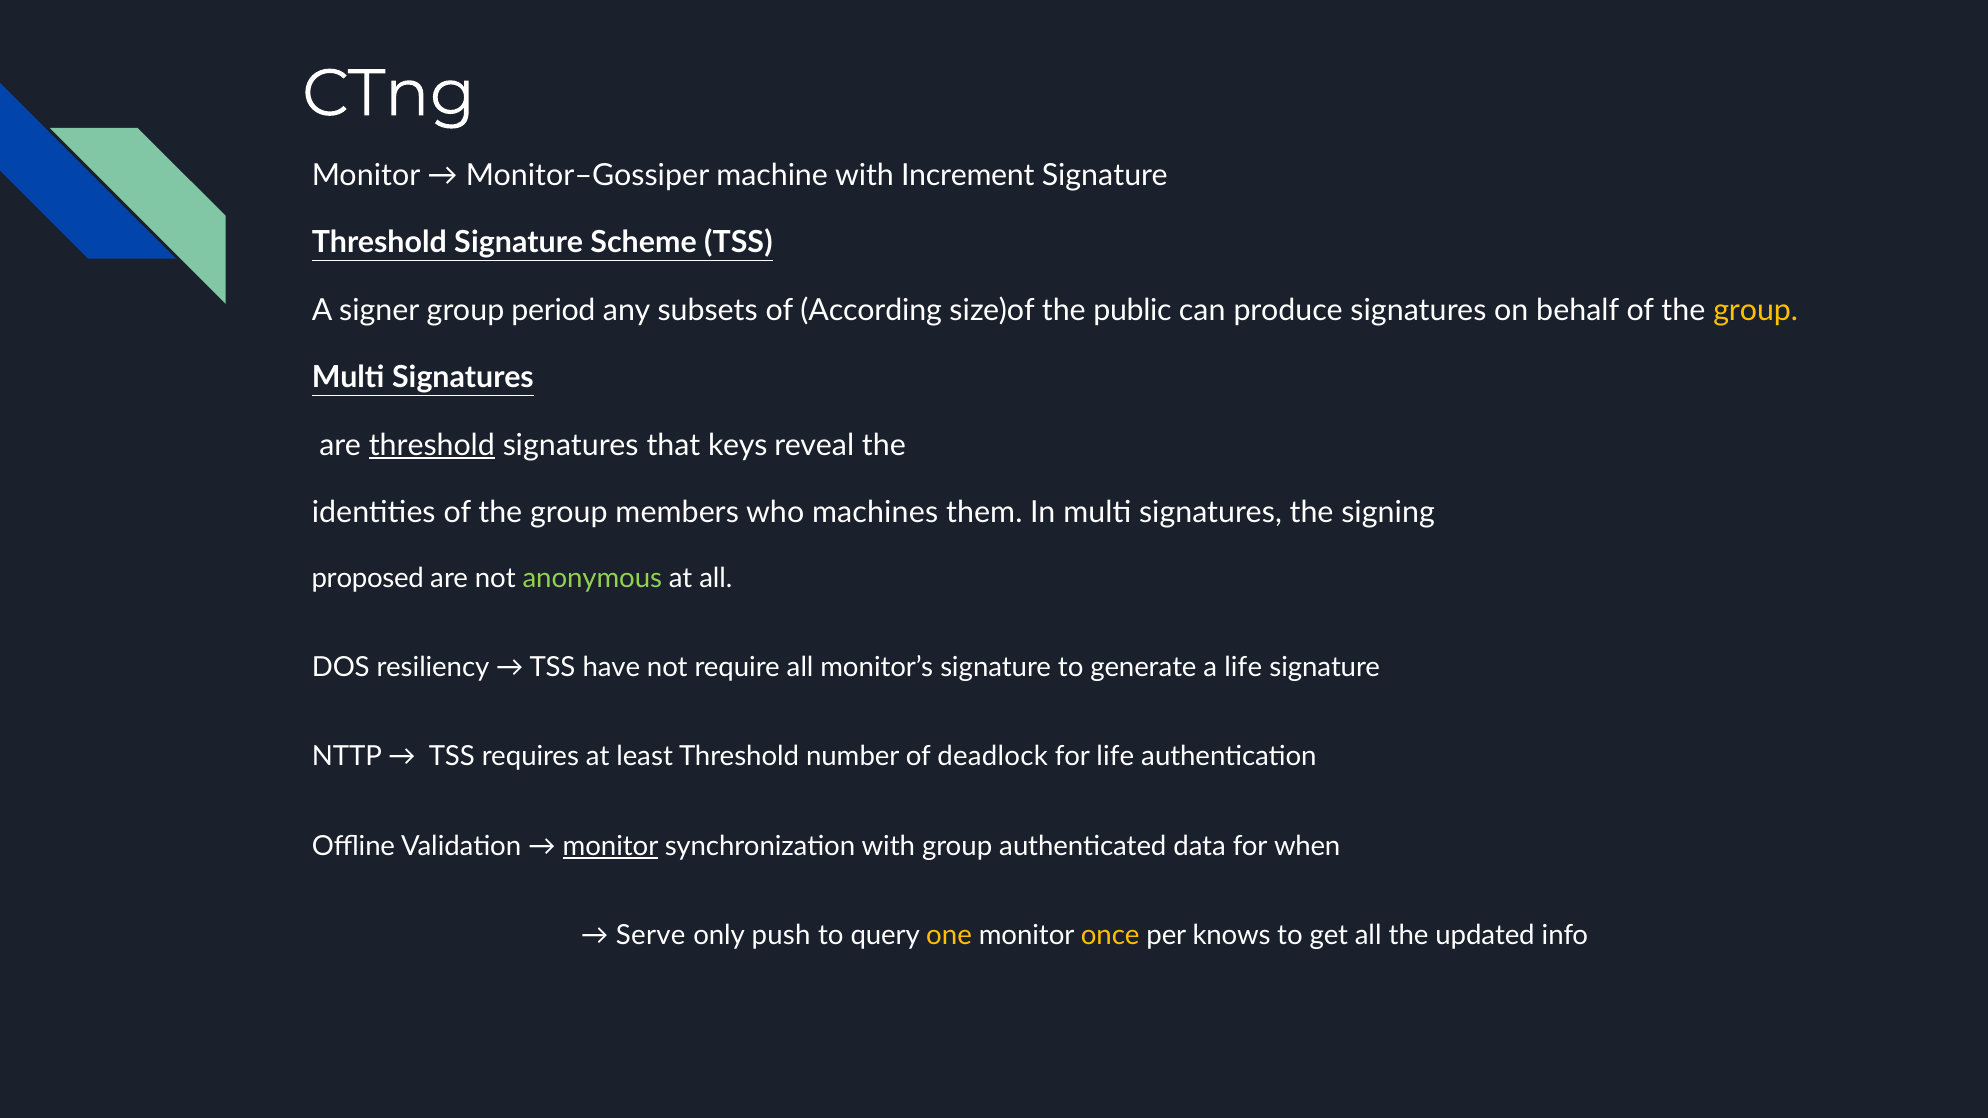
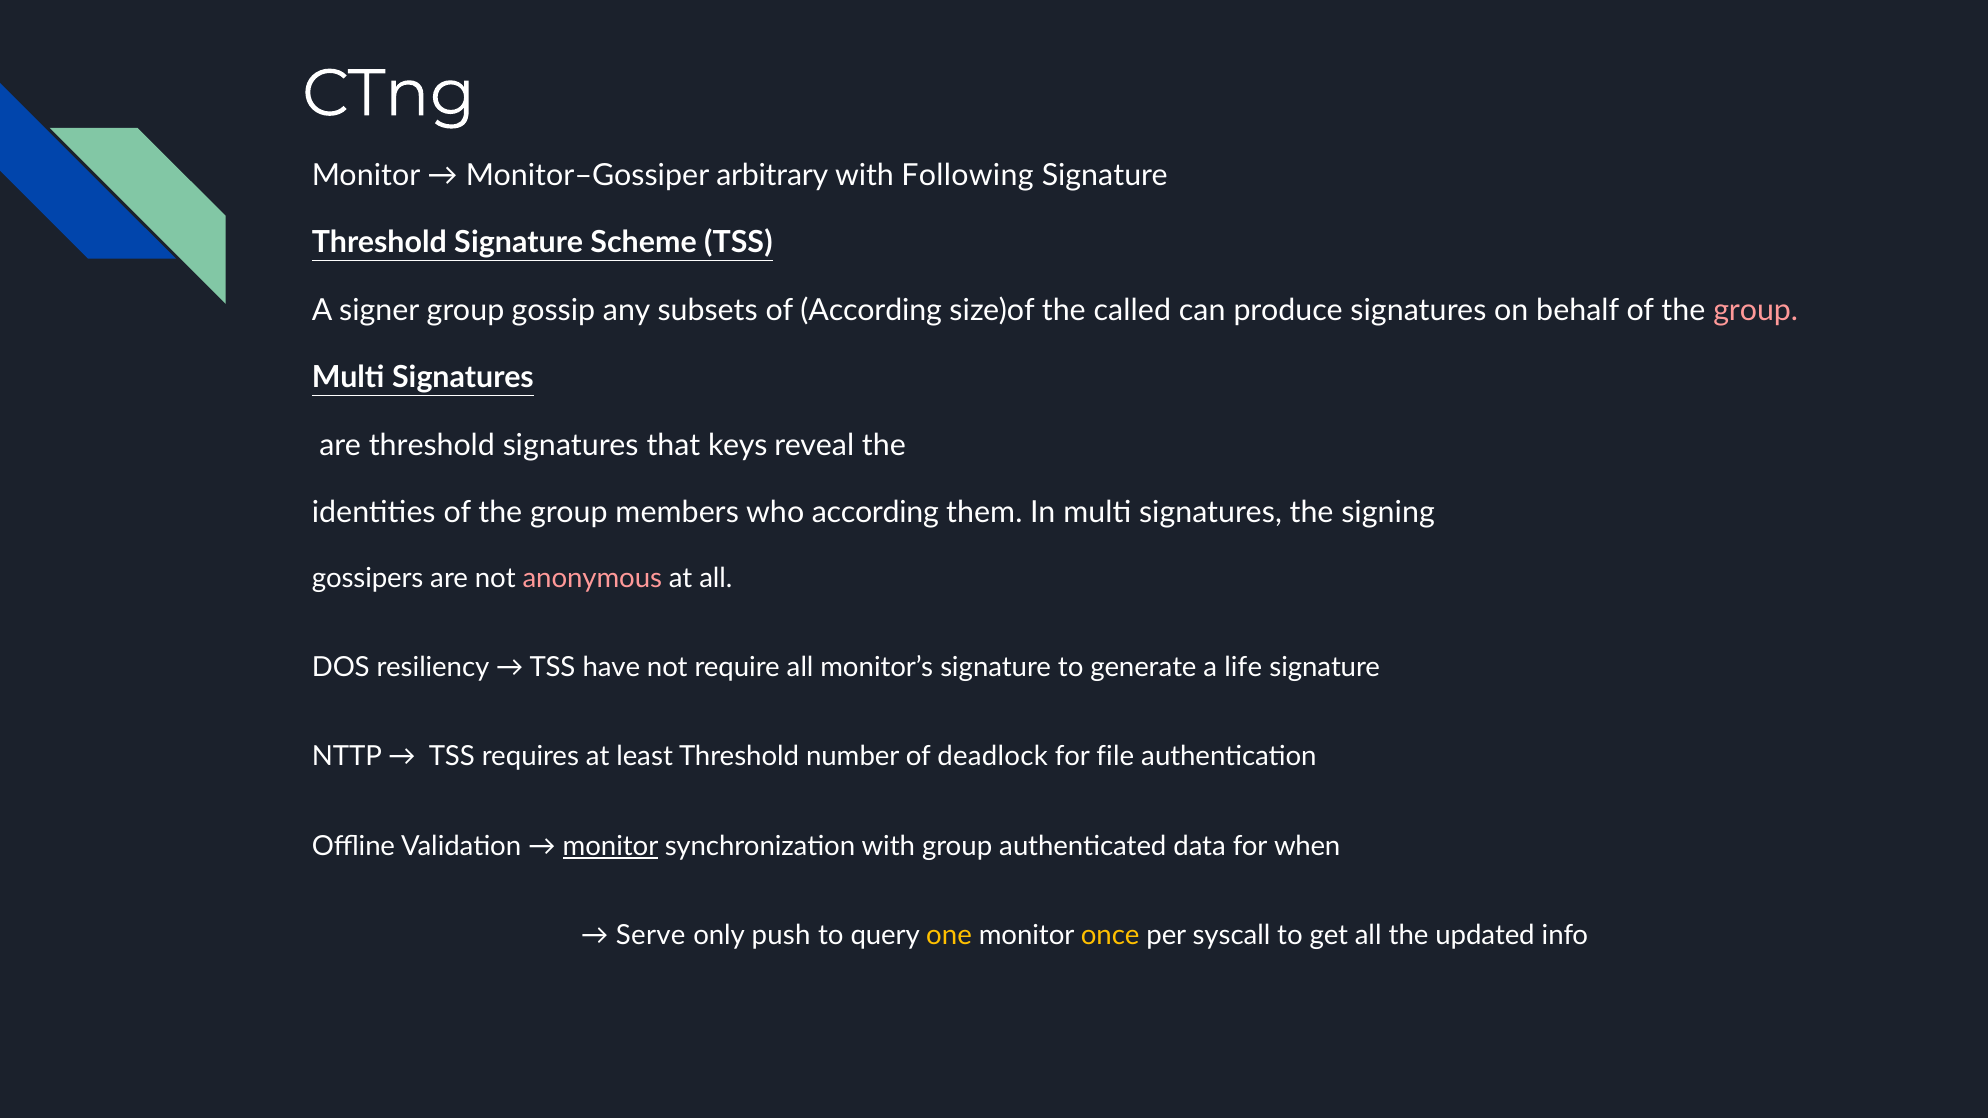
machine: machine -> arbitrary
Increment: Increment -> Following
period: period -> gossip
public: public -> called
group at (1756, 310) colour: yellow -> pink
threshold at (432, 445) underline: present -> none
who machines: machines -> according
proposed: proposed -> gossipers
anonymous colour: light green -> pink
for life: life -> file
knows: knows -> syscall
